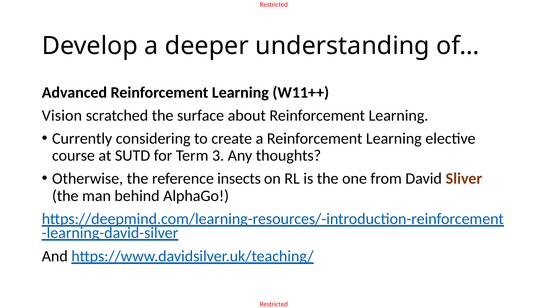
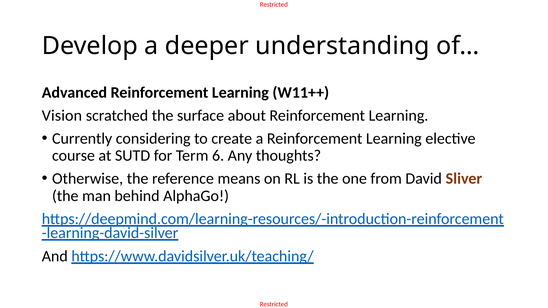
3: 3 -> 6
insects: insects -> means
